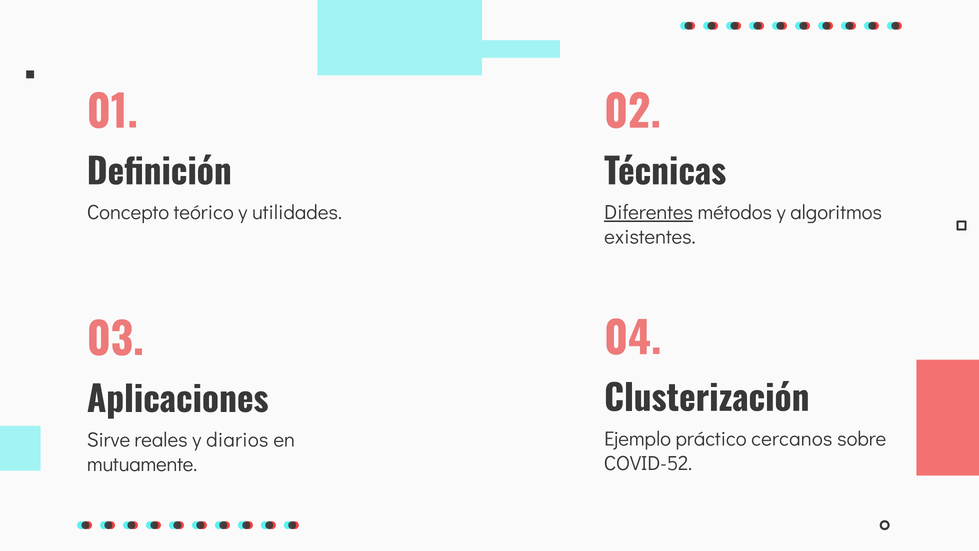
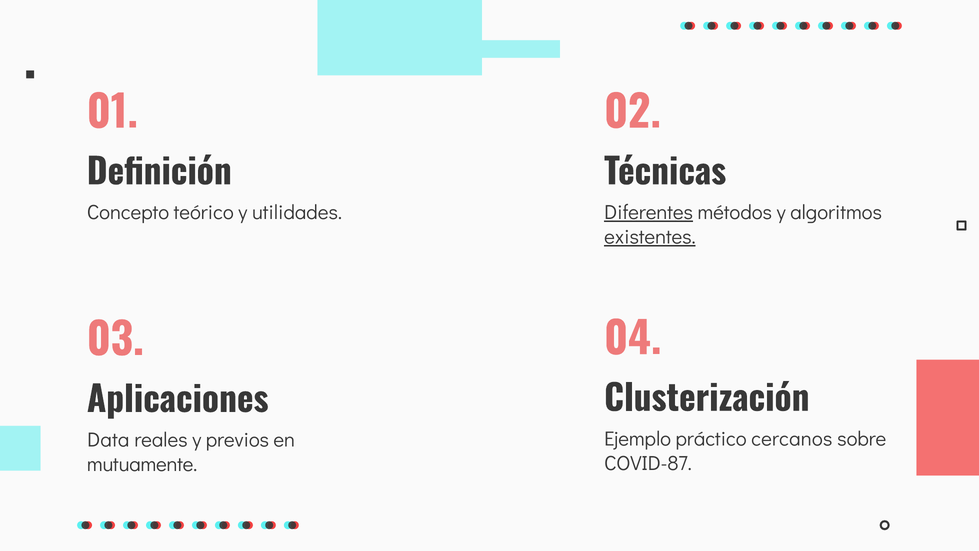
existentes underline: none -> present
Sirve: Sirve -> Data
diarios: diarios -> previos
COVID-52: COVID-52 -> COVID-87
